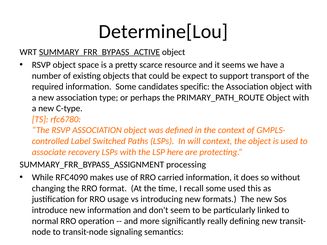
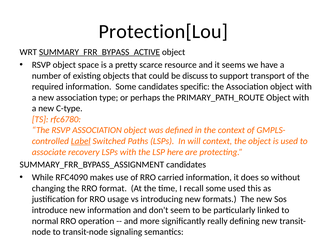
Determine[Lou: Determine[Lou -> Protection[Lou
expect: expect -> discuss
Label at (81, 141) underline: none -> present
SUMMARY_FRR_BYPASS_ASSIGNMENT processing: processing -> candidates
